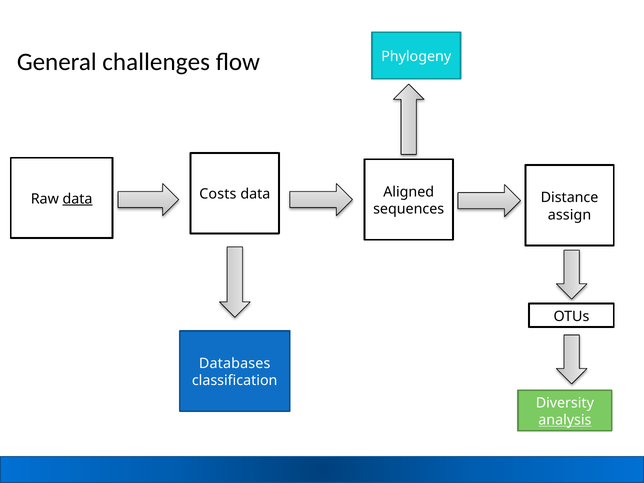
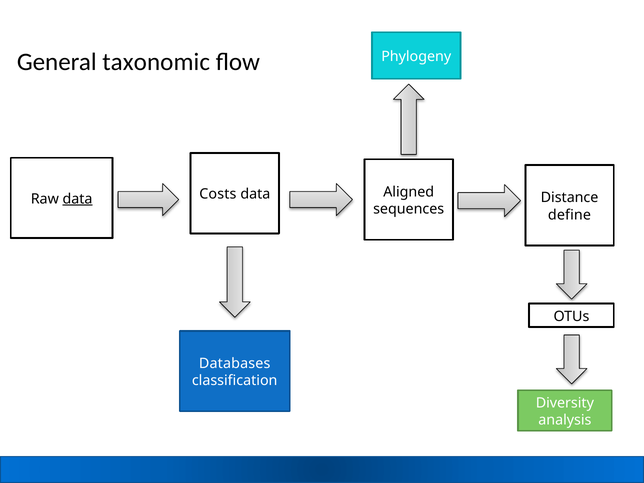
challenges: challenges -> taxonomic
assign: assign -> define
analysis underline: present -> none
